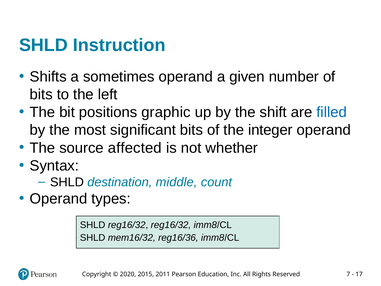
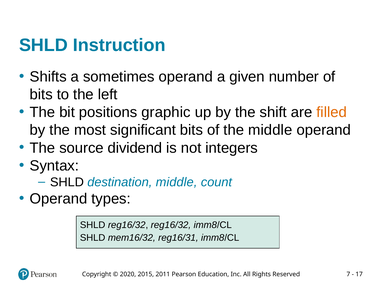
filled colour: blue -> orange
the integer: integer -> middle
affected: affected -> dividend
whether: whether -> integers
reg16/36: reg16/36 -> reg16/31
